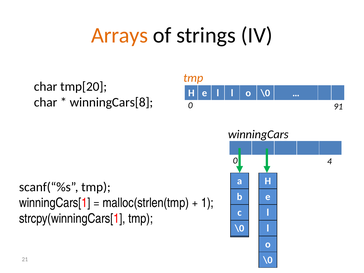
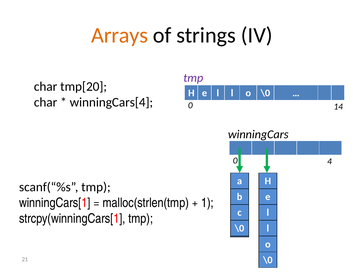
tmp at (193, 78) colour: orange -> purple
winningCars[8: winningCars[8 -> winningCars[4
91: 91 -> 14
